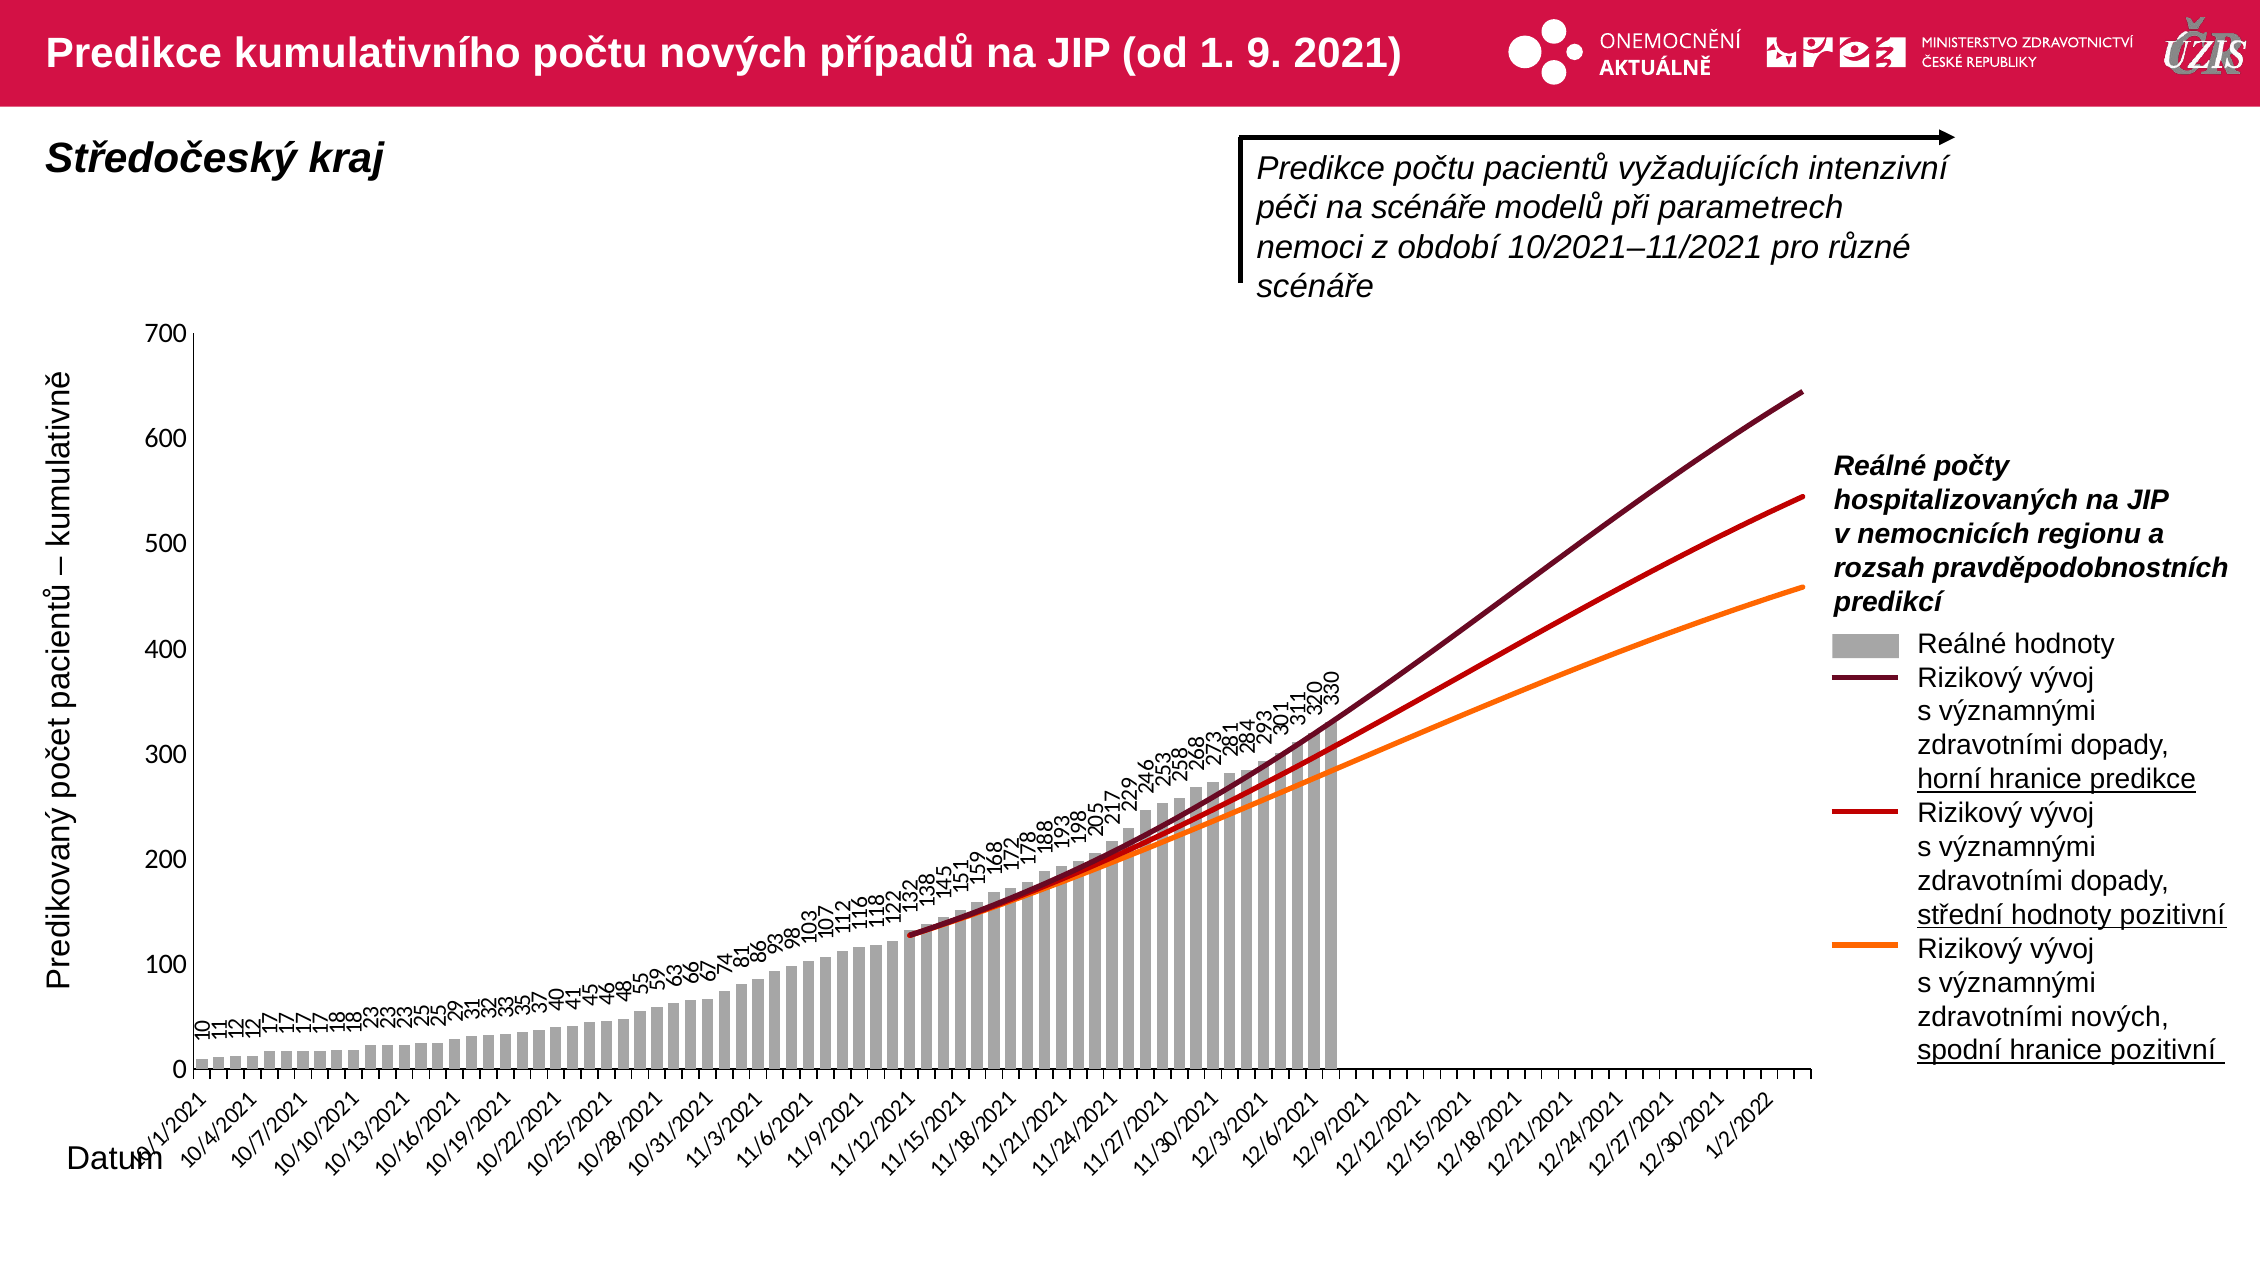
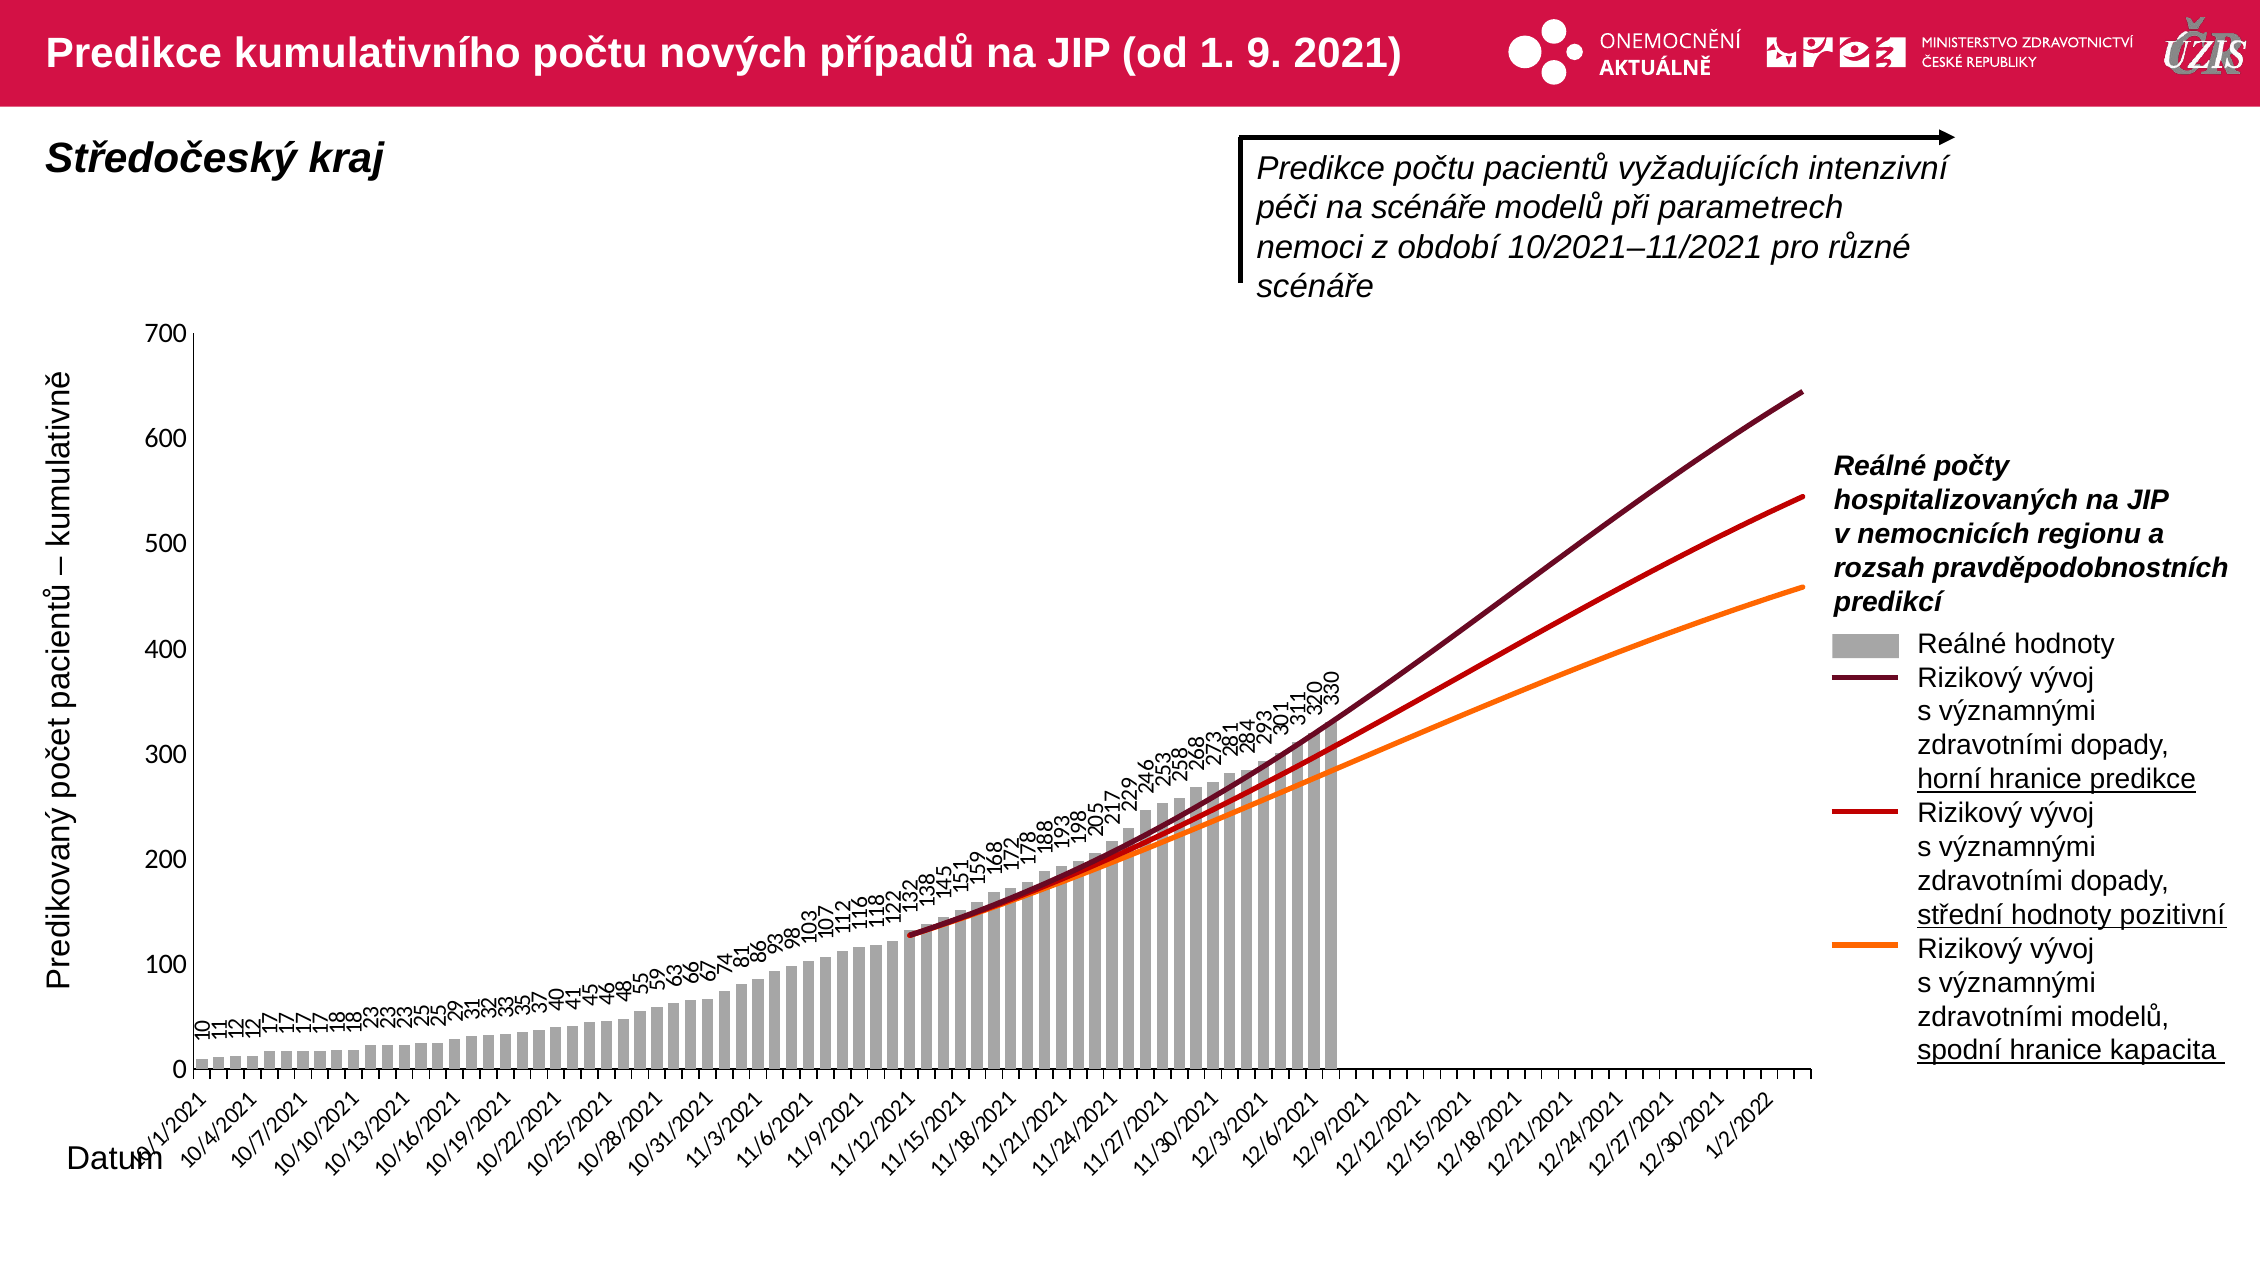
zdravotními nových: nových -> modelů
hranice pozitivní: pozitivní -> kapacita
